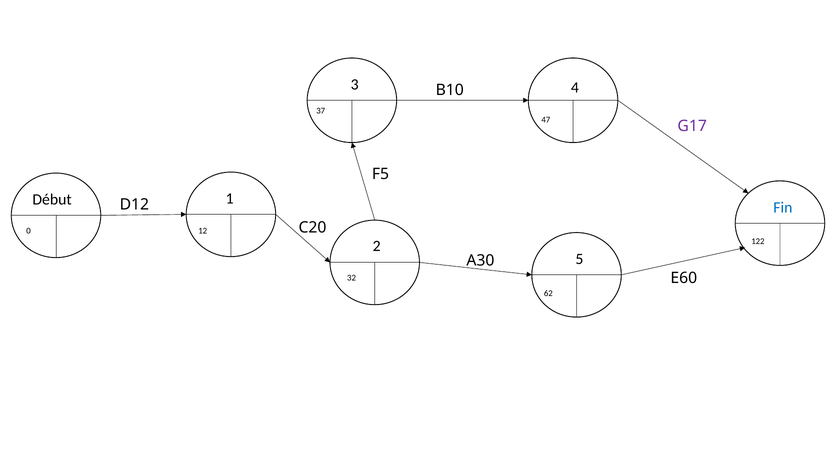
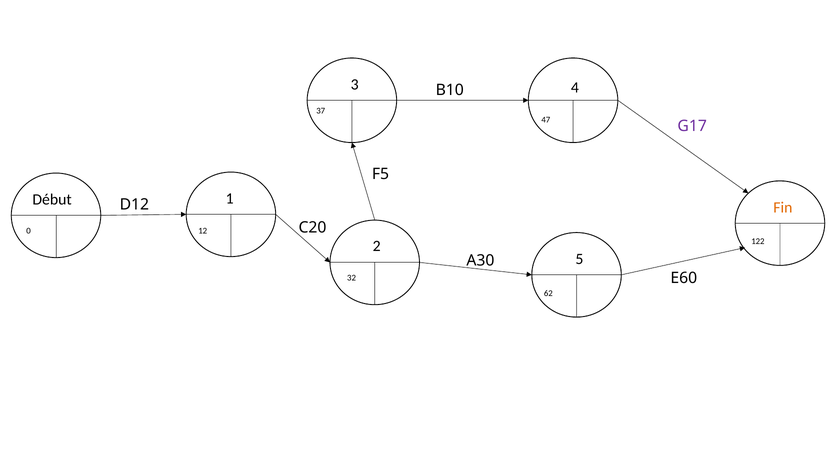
Fin colour: blue -> orange
